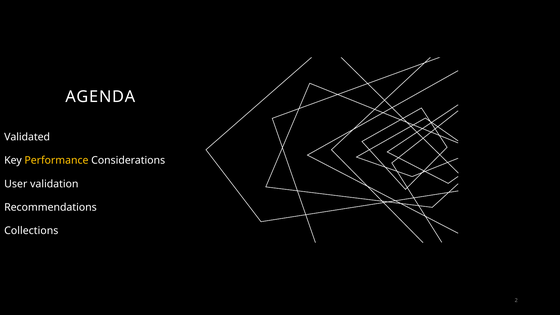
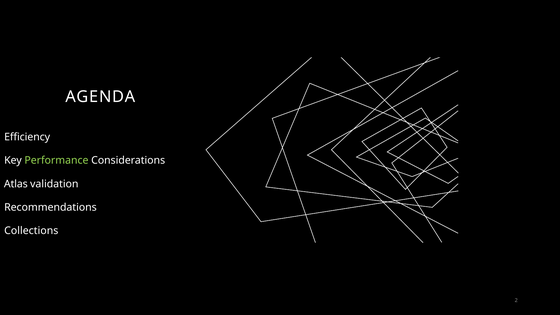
Validated: Validated -> Efficiency
Performance colour: yellow -> light green
User: User -> Atlas
